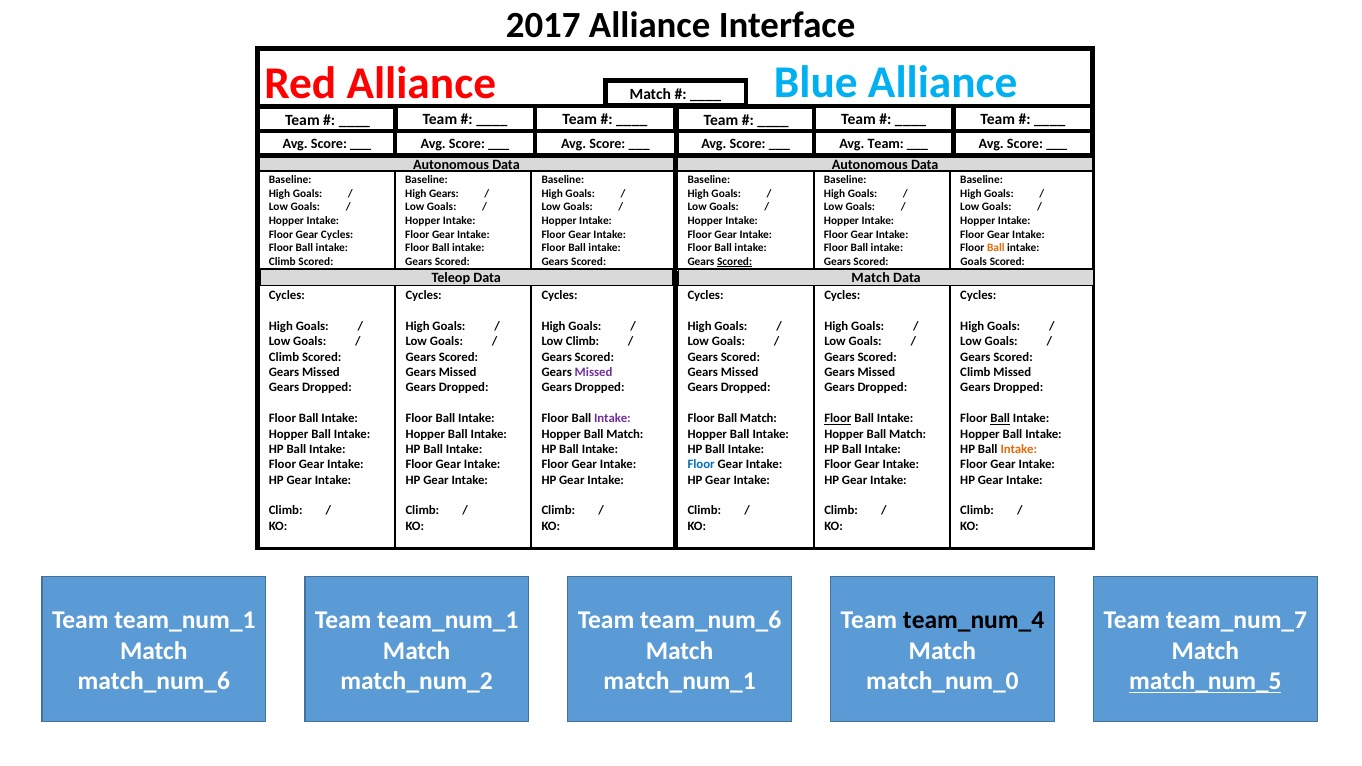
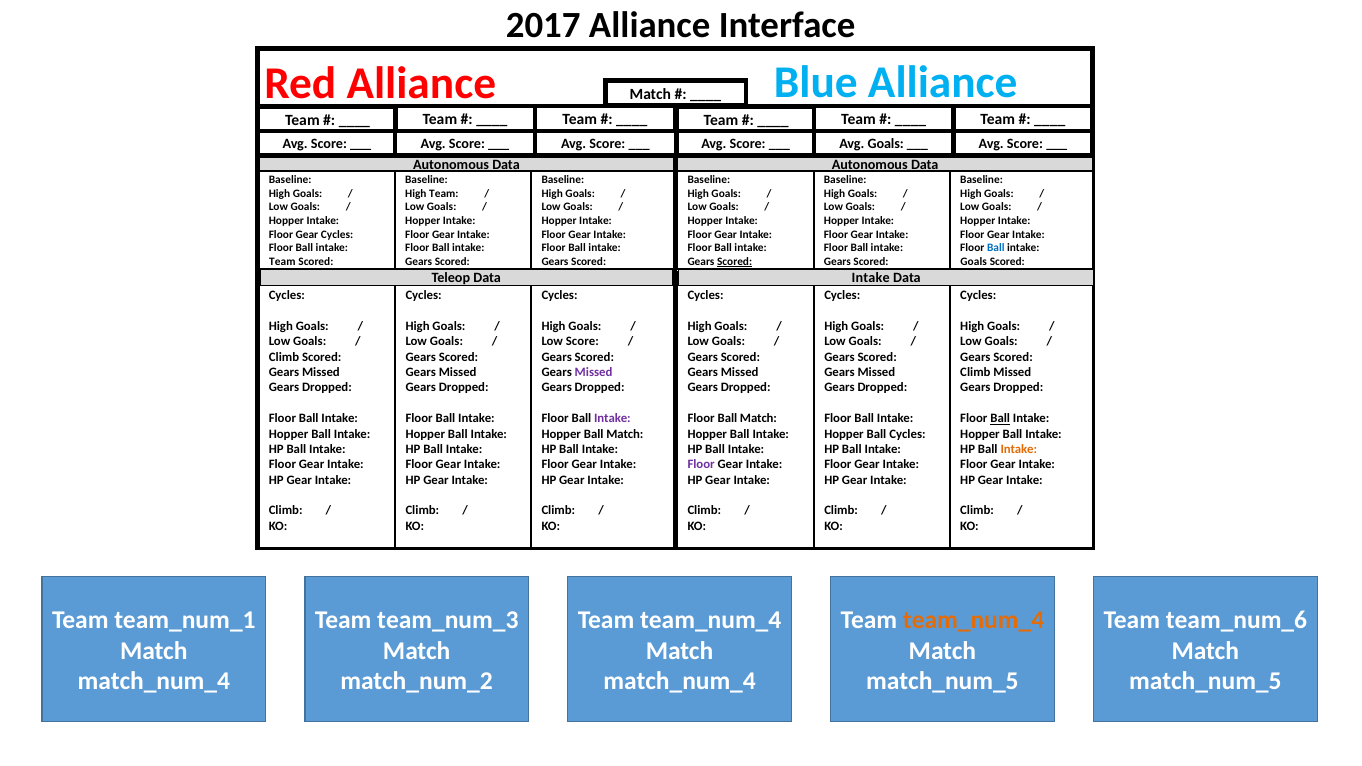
Avg Team: Team -> Goals
High Gears: Gears -> Team
Ball at (996, 248) colour: orange -> blue
Climb at (282, 262): Climb -> Team
Teleop Data Match: Match -> Intake
Low Climb: Climb -> Score
Floor at (838, 418) underline: present -> none
Match at (908, 434): Match -> Cycles
Floor at (701, 465) colour: blue -> purple
team_num_1 at (448, 620): team_num_1 -> team_num_3
team_num_6 at (711, 620): team_num_6 -> team_num_4
team_num_4 at (974, 620) colour: black -> orange
team_num_7: team_num_7 -> team_num_6
match_num_6 at (154, 681): match_num_6 -> match_num_4
match_num_1 at (680, 681): match_num_1 -> match_num_4
match_num_0 at (942, 681): match_num_0 -> match_num_5
match_num_5 at (1205, 681) underline: present -> none
